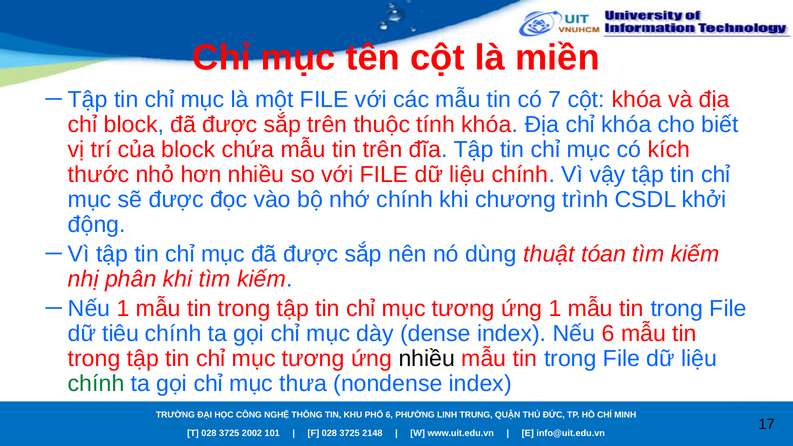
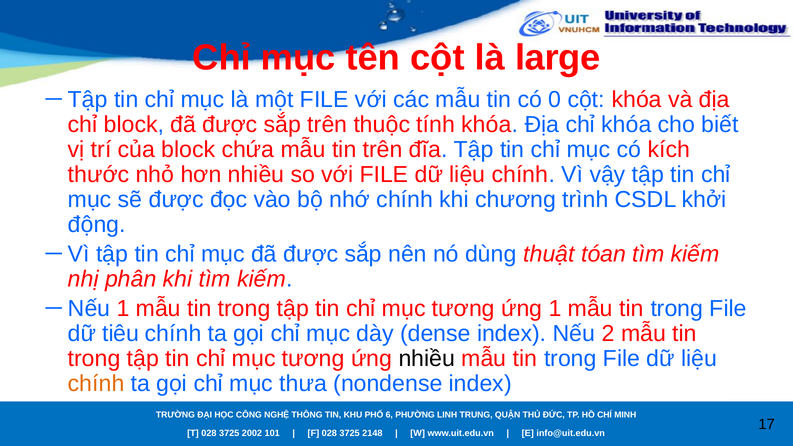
miền: miền -> large
7: 7 -> 0
Nếu 6: 6 -> 2
chính at (96, 384) colour: green -> orange
